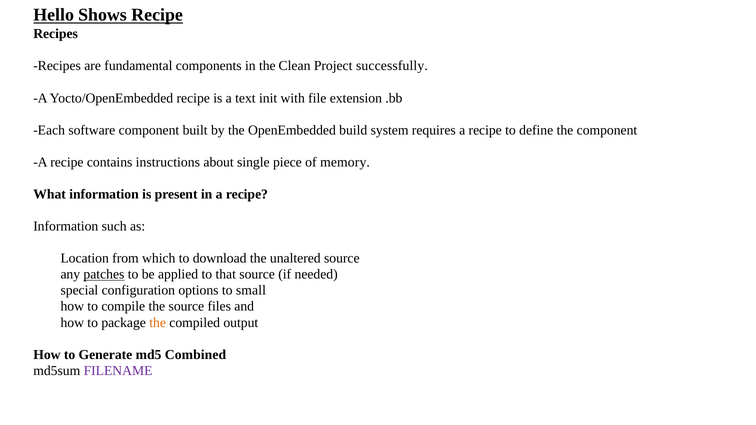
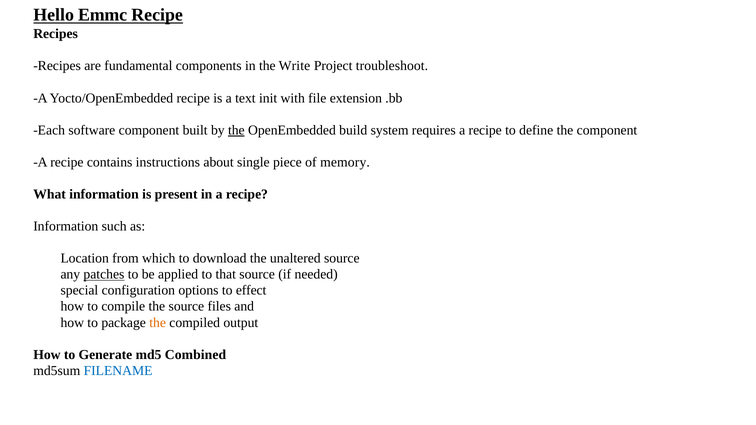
Shows: Shows -> Emmc
Clean: Clean -> Write
successfully: successfully -> troubleshoot
the at (236, 130) underline: none -> present
small: small -> effect
FILENAME colour: purple -> blue
